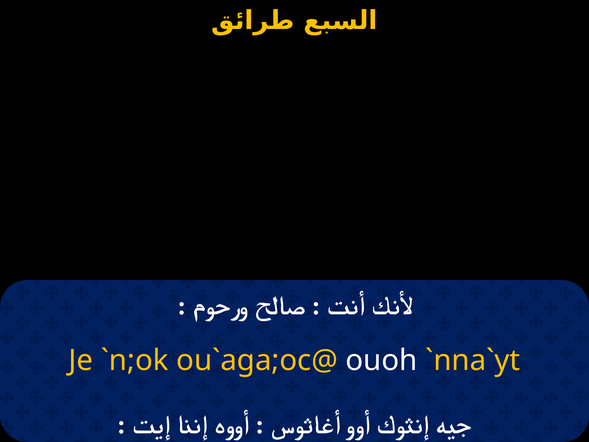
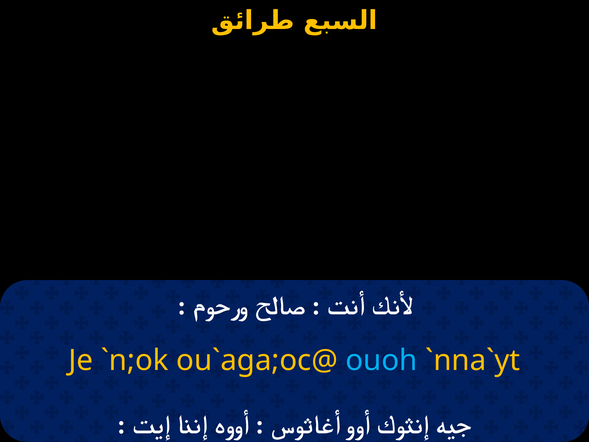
ouoh colour: white -> light blue
